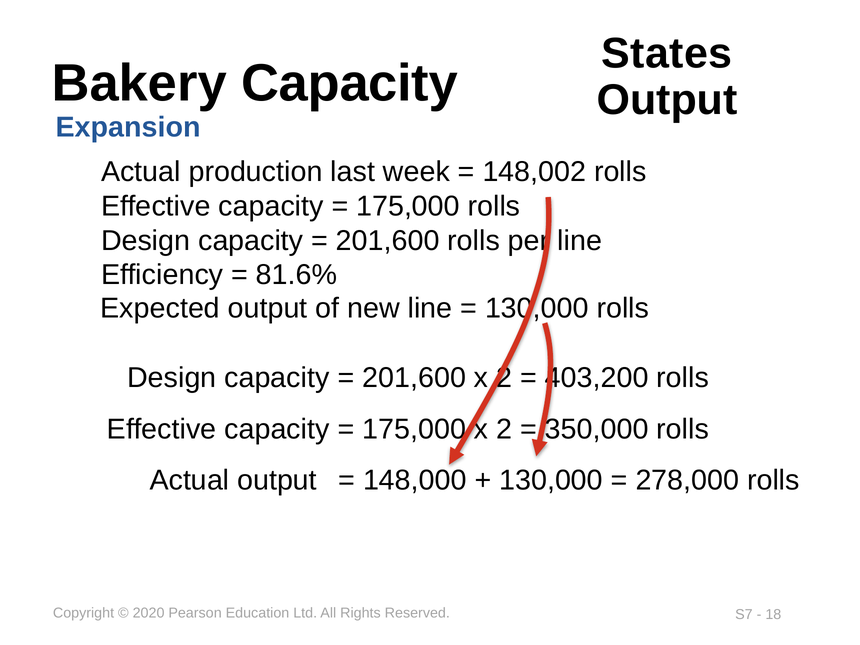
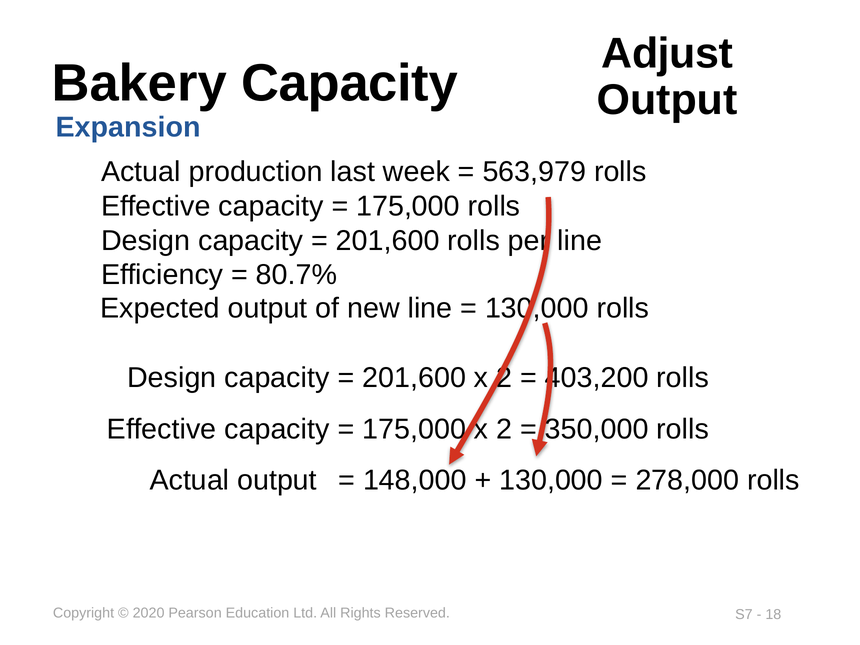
States: States -> Adjust
148,002: 148,002 -> 563,979
81.6%: 81.6% -> 80.7%
